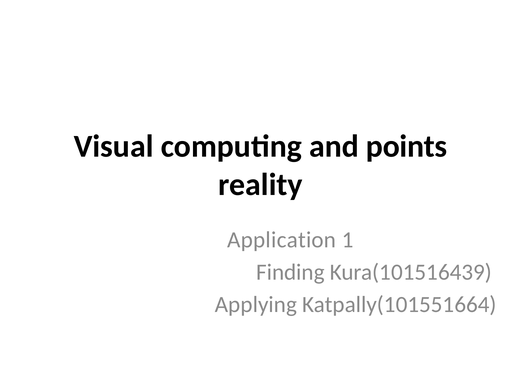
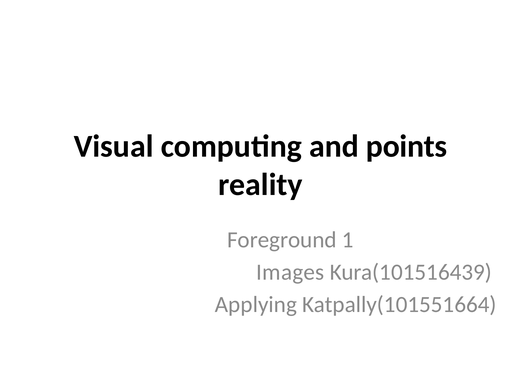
Application: Application -> Foreground
Finding: Finding -> Images
